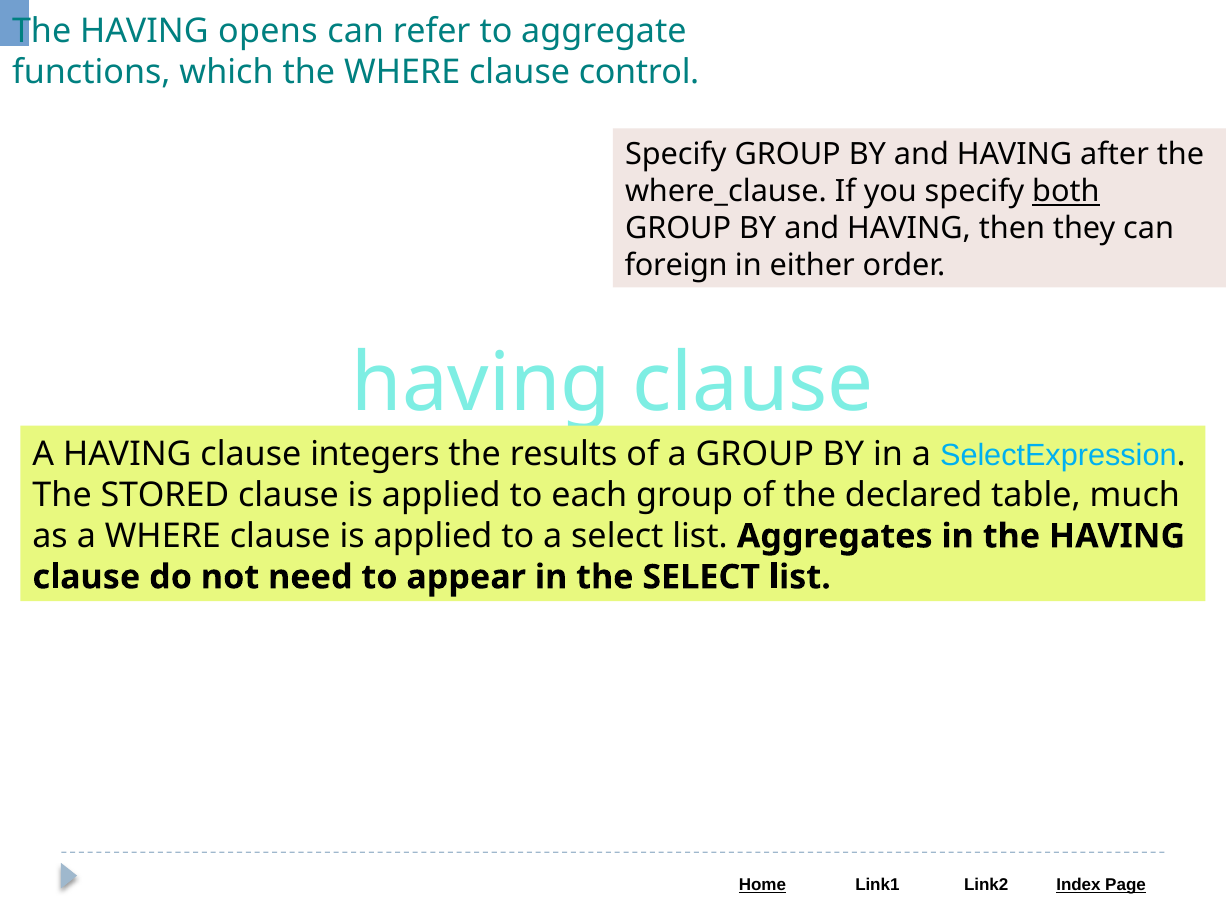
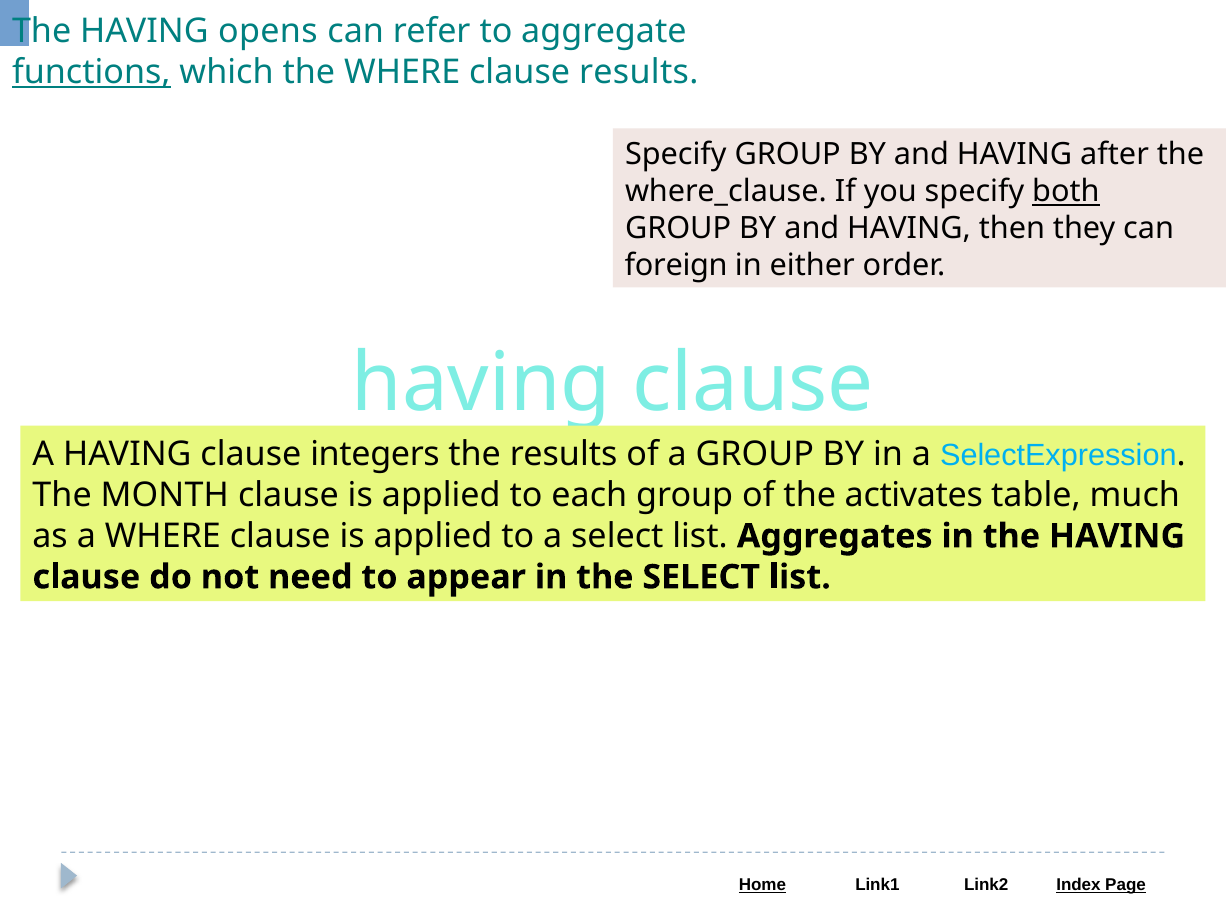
functions underline: none -> present
clause control: control -> results
STORED: STORED -> MONTH
declared: declared -> activates
